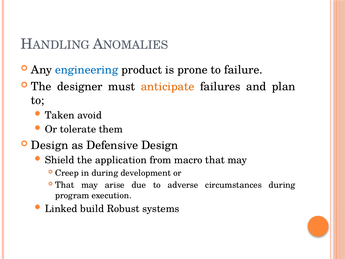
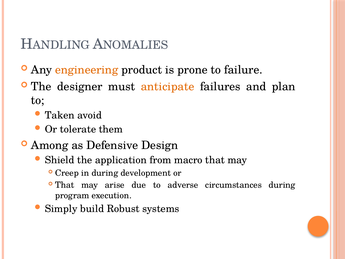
engineering colour: blue -> orange
Design at (50, 145): Design -> Among
Linked: Linked -> Simply
